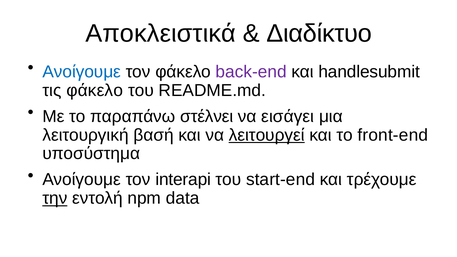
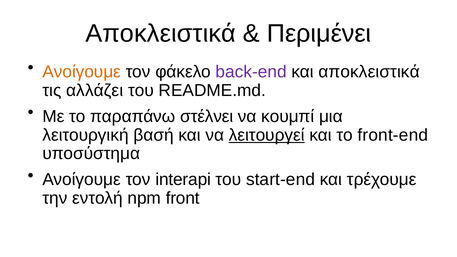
Διαδίκτυο: Διαδίκτυο -> Περιμένει
Ανοίγουμε at (82, 72) colour: blue -> orange
και handlesubmit: handlesubmit -> αποκλειστικά
τις φάκελο: φάκελο -> αλλάζει
εισάγει: εισάγει -> κουμπί
την underline: present -> none
data: data -> front
